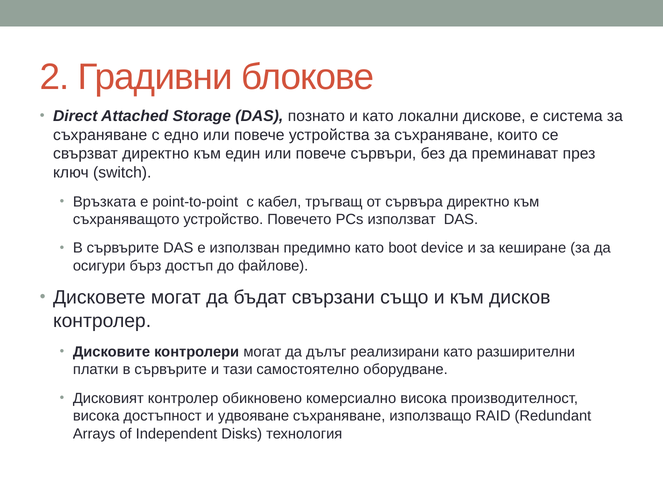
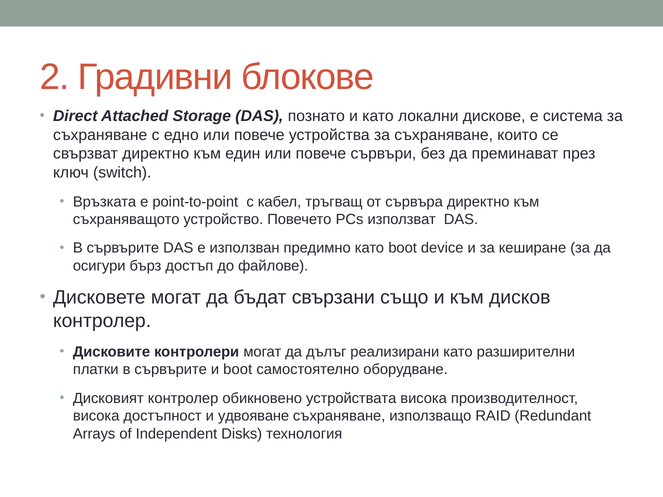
и тази: тази -> boot
комерсиално: комерсиално -> устройствата
